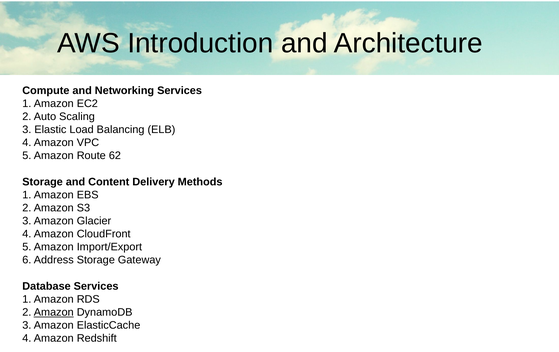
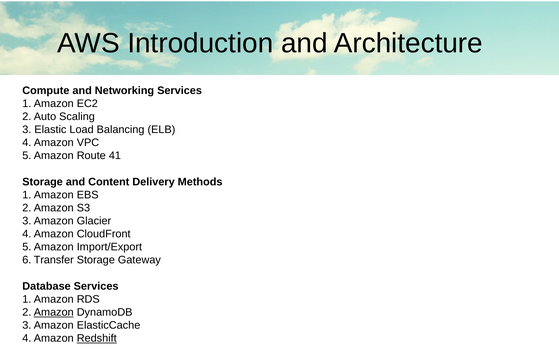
62: 62 -> 41
Address: Address -> Transfer
Redshift underline: none -> present
